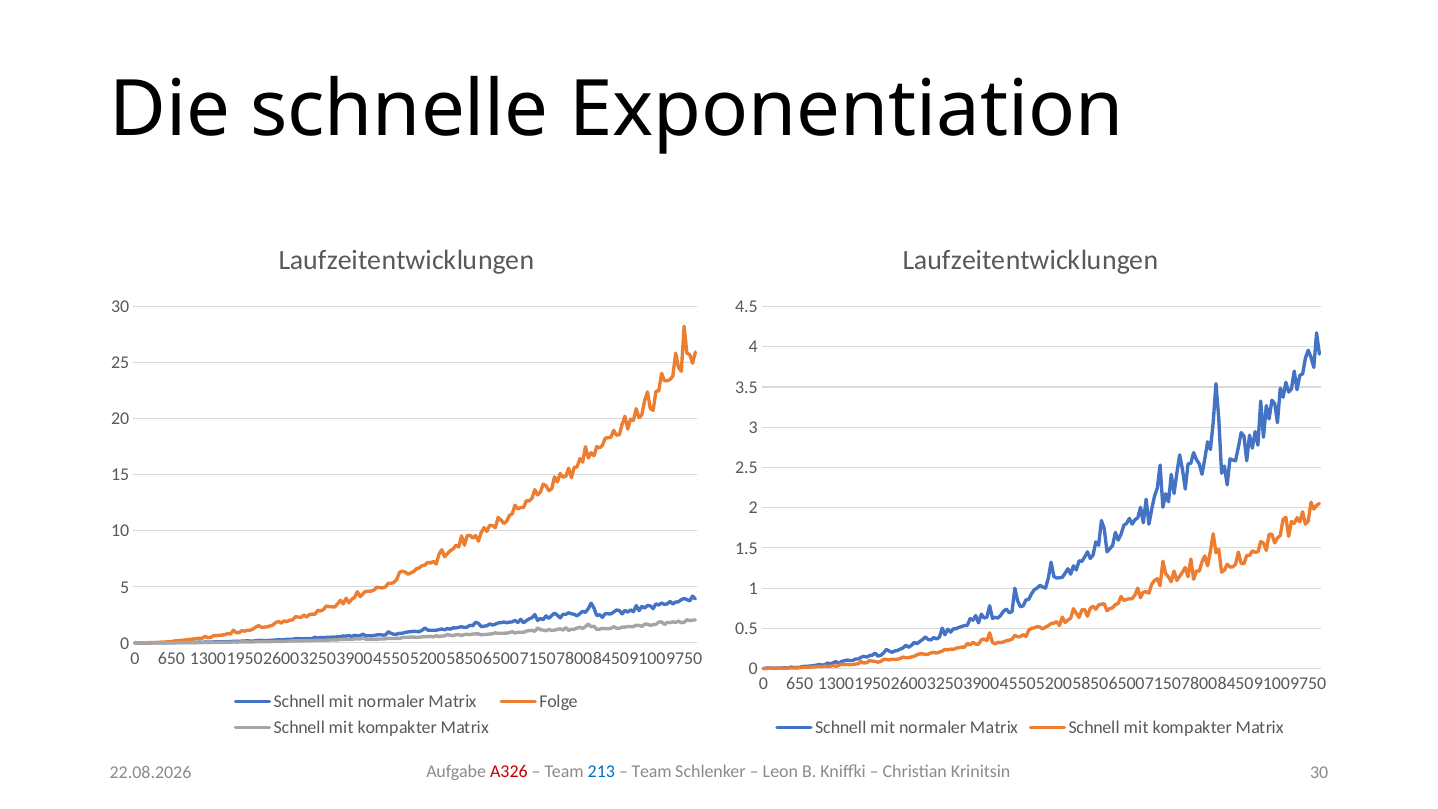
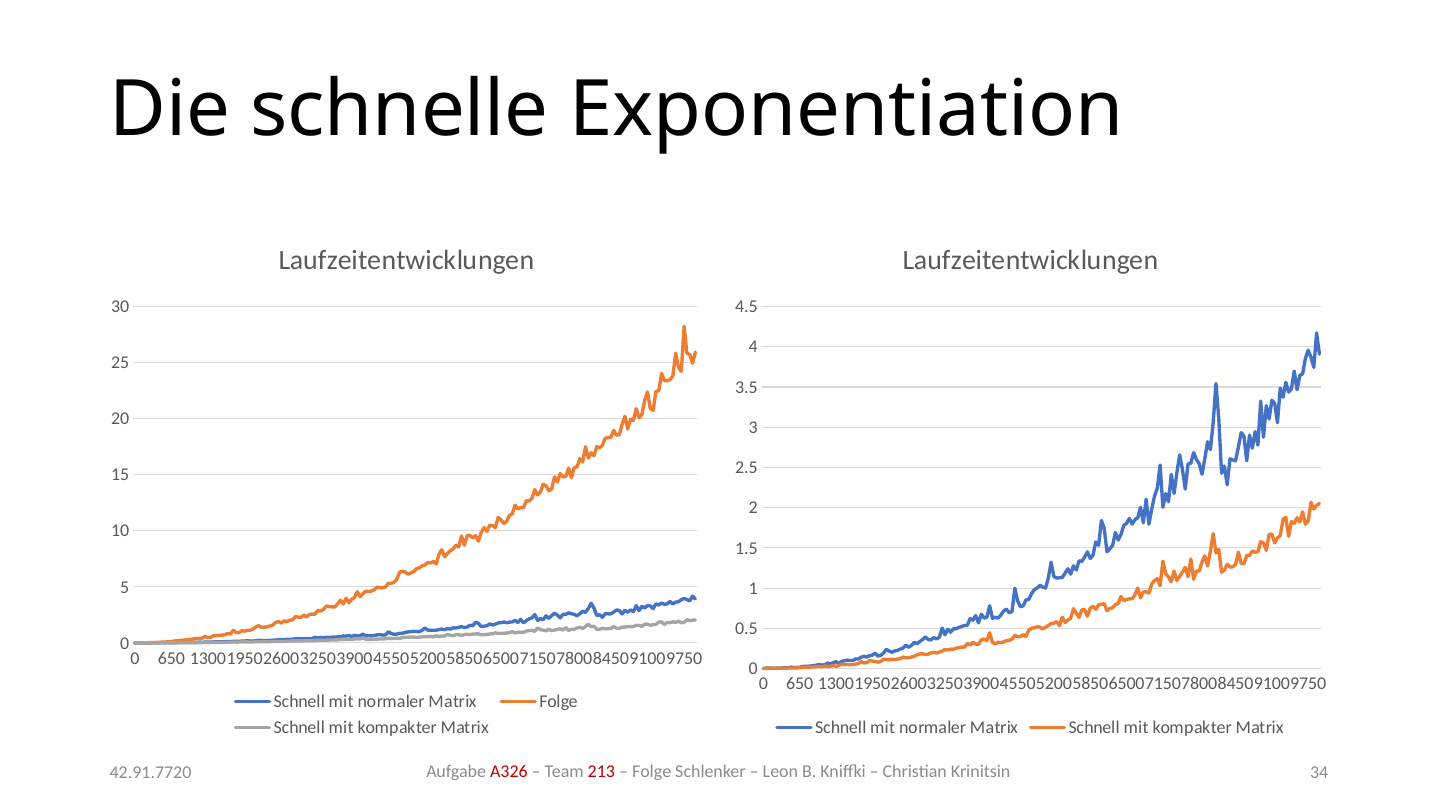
22.08.2026: 22.08.2026 -> 42.91.7720
213 colour: blue -> red
Team at (652, 771): Team -> Folge
Krinitsin 30: 30 -> 34
